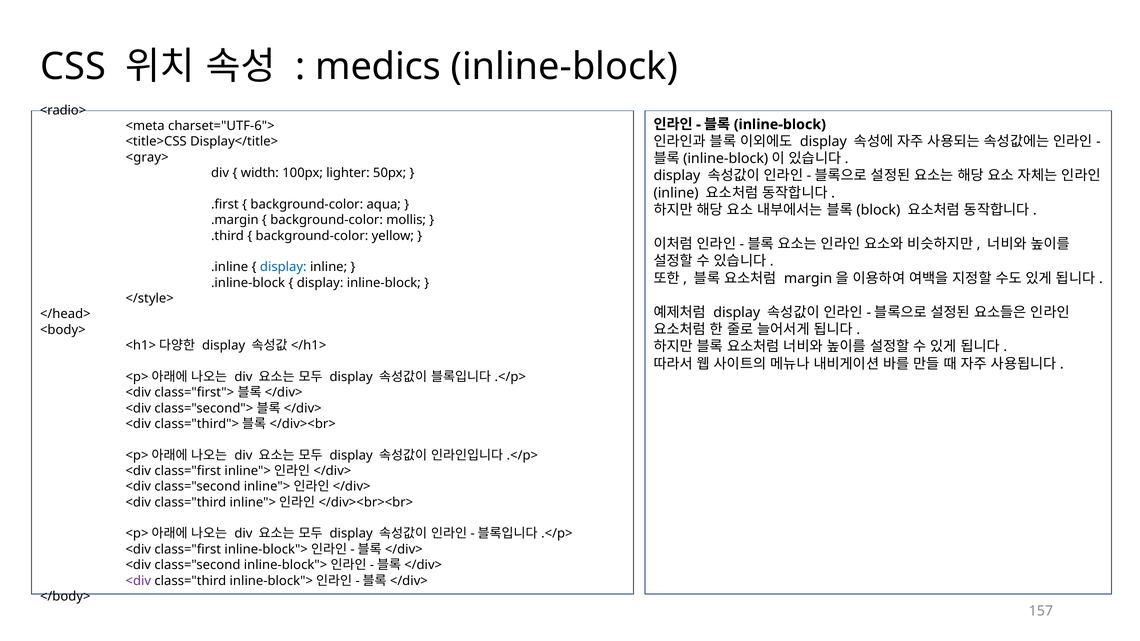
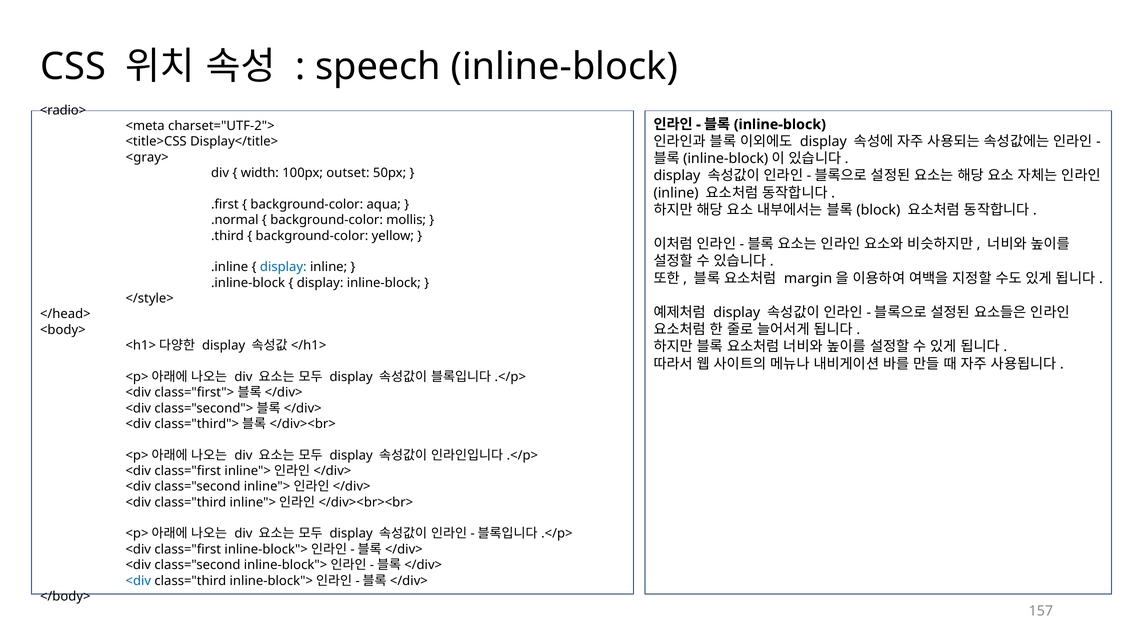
medics: medics -> speech
charset="UTF-6">: charset="UTF-6"> -> charset="UTF-2">
lighter: lighter -> outset
.margin: .margin -> .normal
<div at (138, 581) colour: purple -> blue
